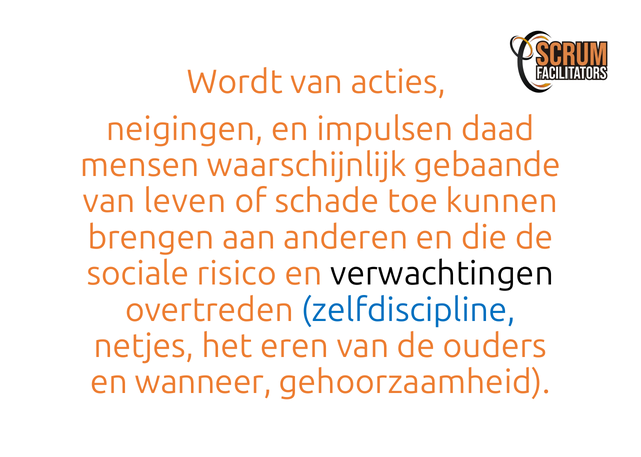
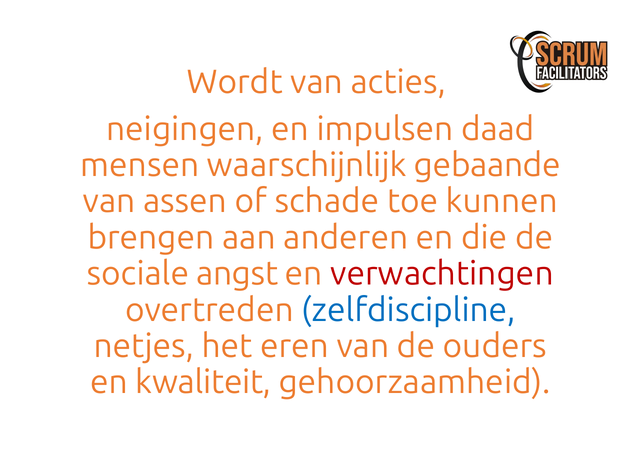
leven: leven -> assen
risico: risico -> angst
verwachtingen colour: black -> red
wanneer: wanneer -> kwaliteit
